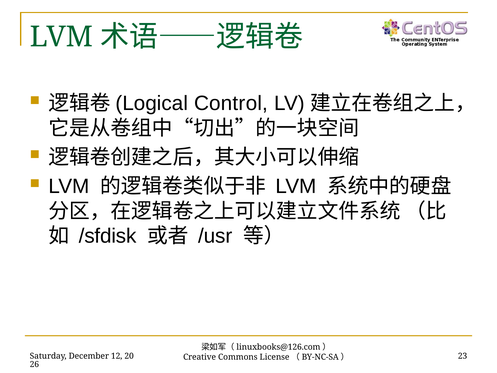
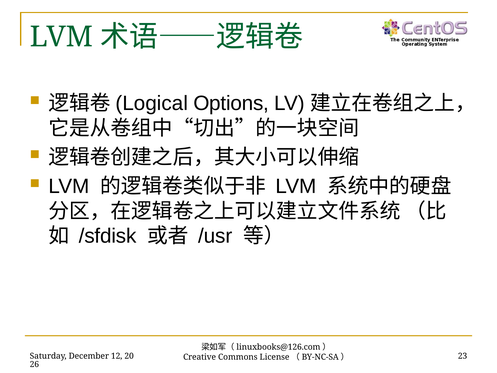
Control: Control -> Options
